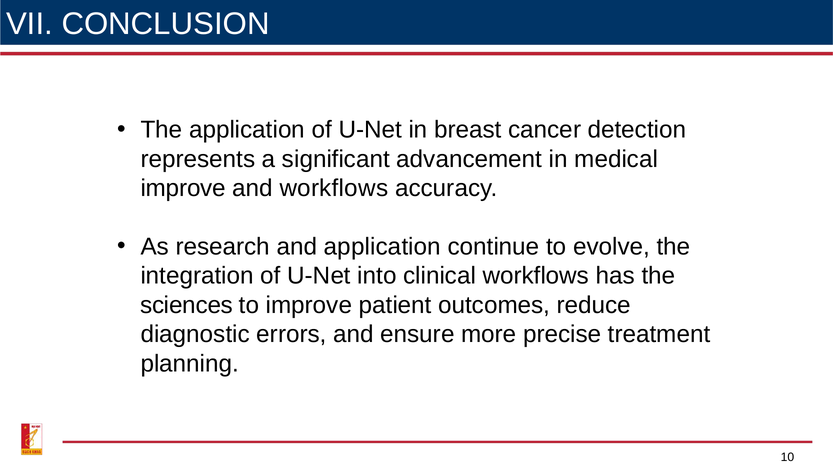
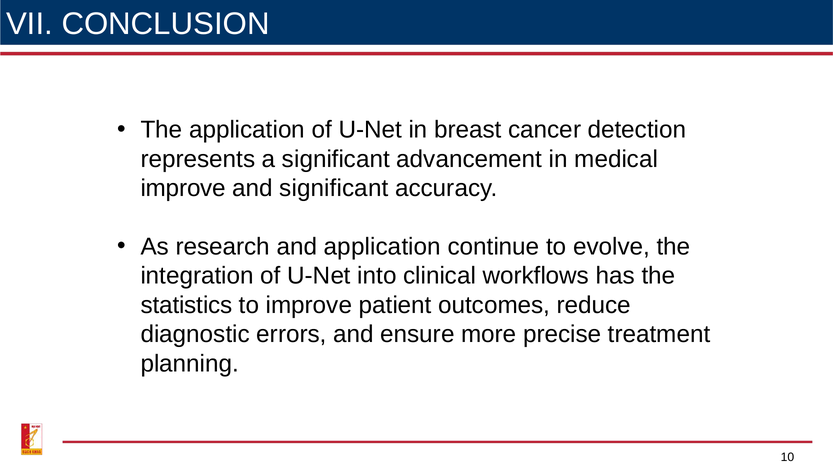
and workflows: workflows -> significant
sciences: sciences -> statistics
